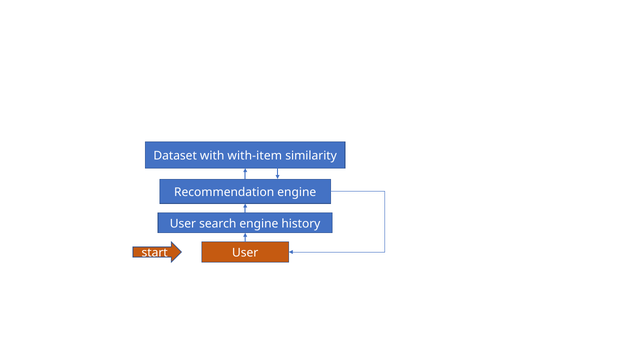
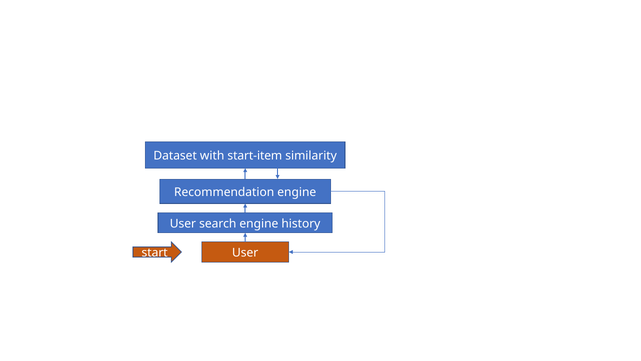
with-item: with-item -> start-item
